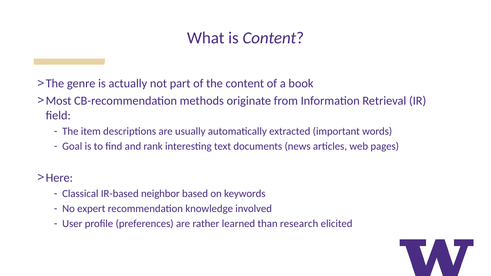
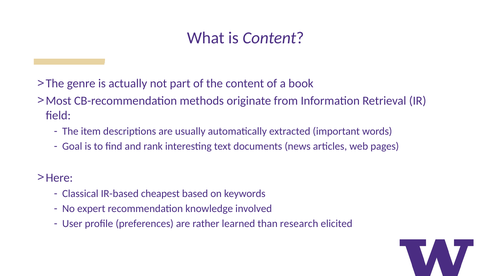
neighbor: neighbor -> cheapest
